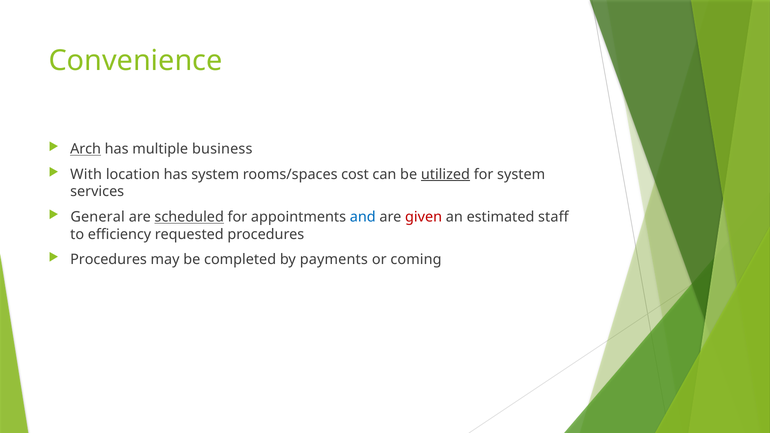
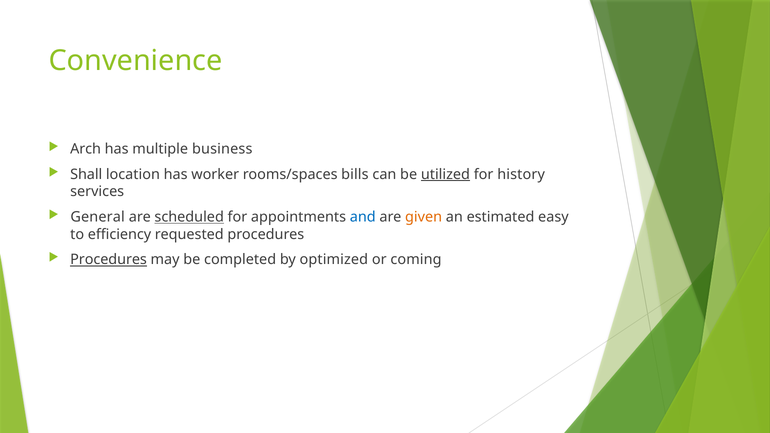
Arch underline: present -> none
With: With -> Shall
has system: system -> worker
cost: cost -> bills
for system: system -> history
given colour: red -> orange
staff: staff -> easy
Procedures at (109, 260) underline: none -> present
payments: payments -> optimized
